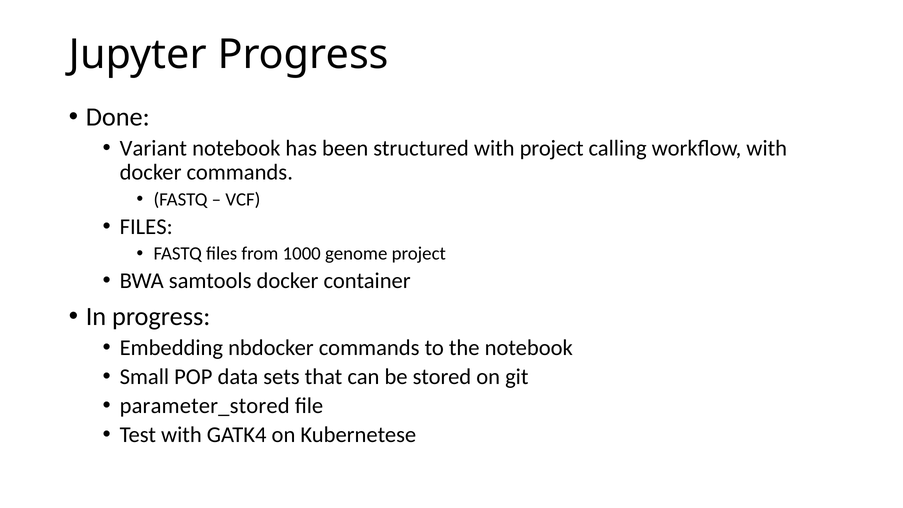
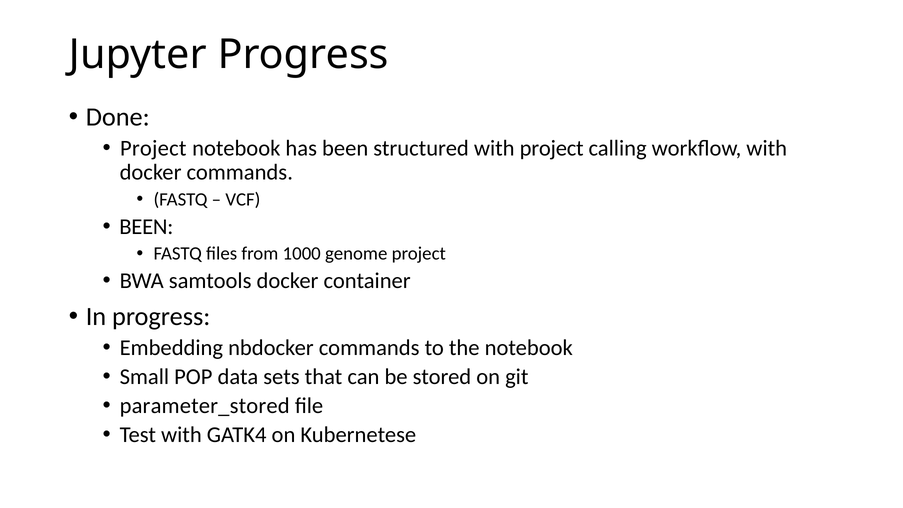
Variant at (153, 148): Variant -> Project
FILES at (146, 227): FILES -> BEEN
